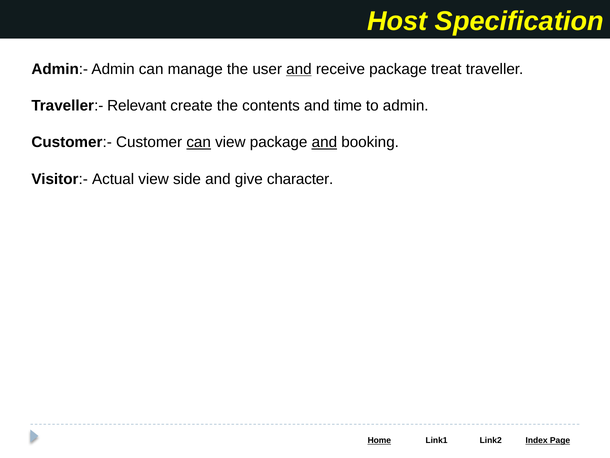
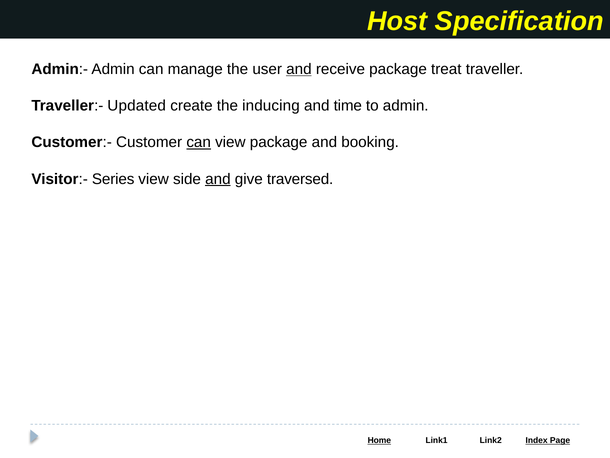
Relevant: Relevant -> Updated
contents: contents -> inducing
and at (324, 142) underline: present -> none
Actual: Actual -> Series
and at (218, 179) underline: none -> present
character: character -> traversed
